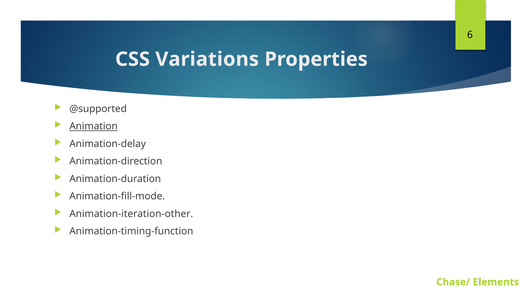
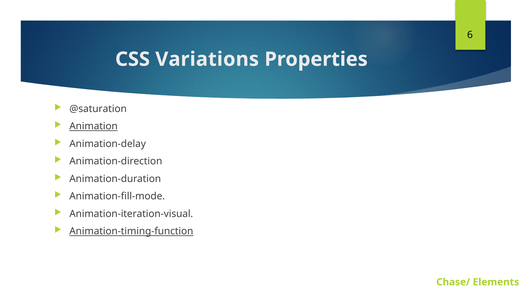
@supported: @supported -> @saturation
Animation-iteration-other: Animation-iteration-other -> Animation-iteration-visual
Animation-timing-function underline: none -> present
